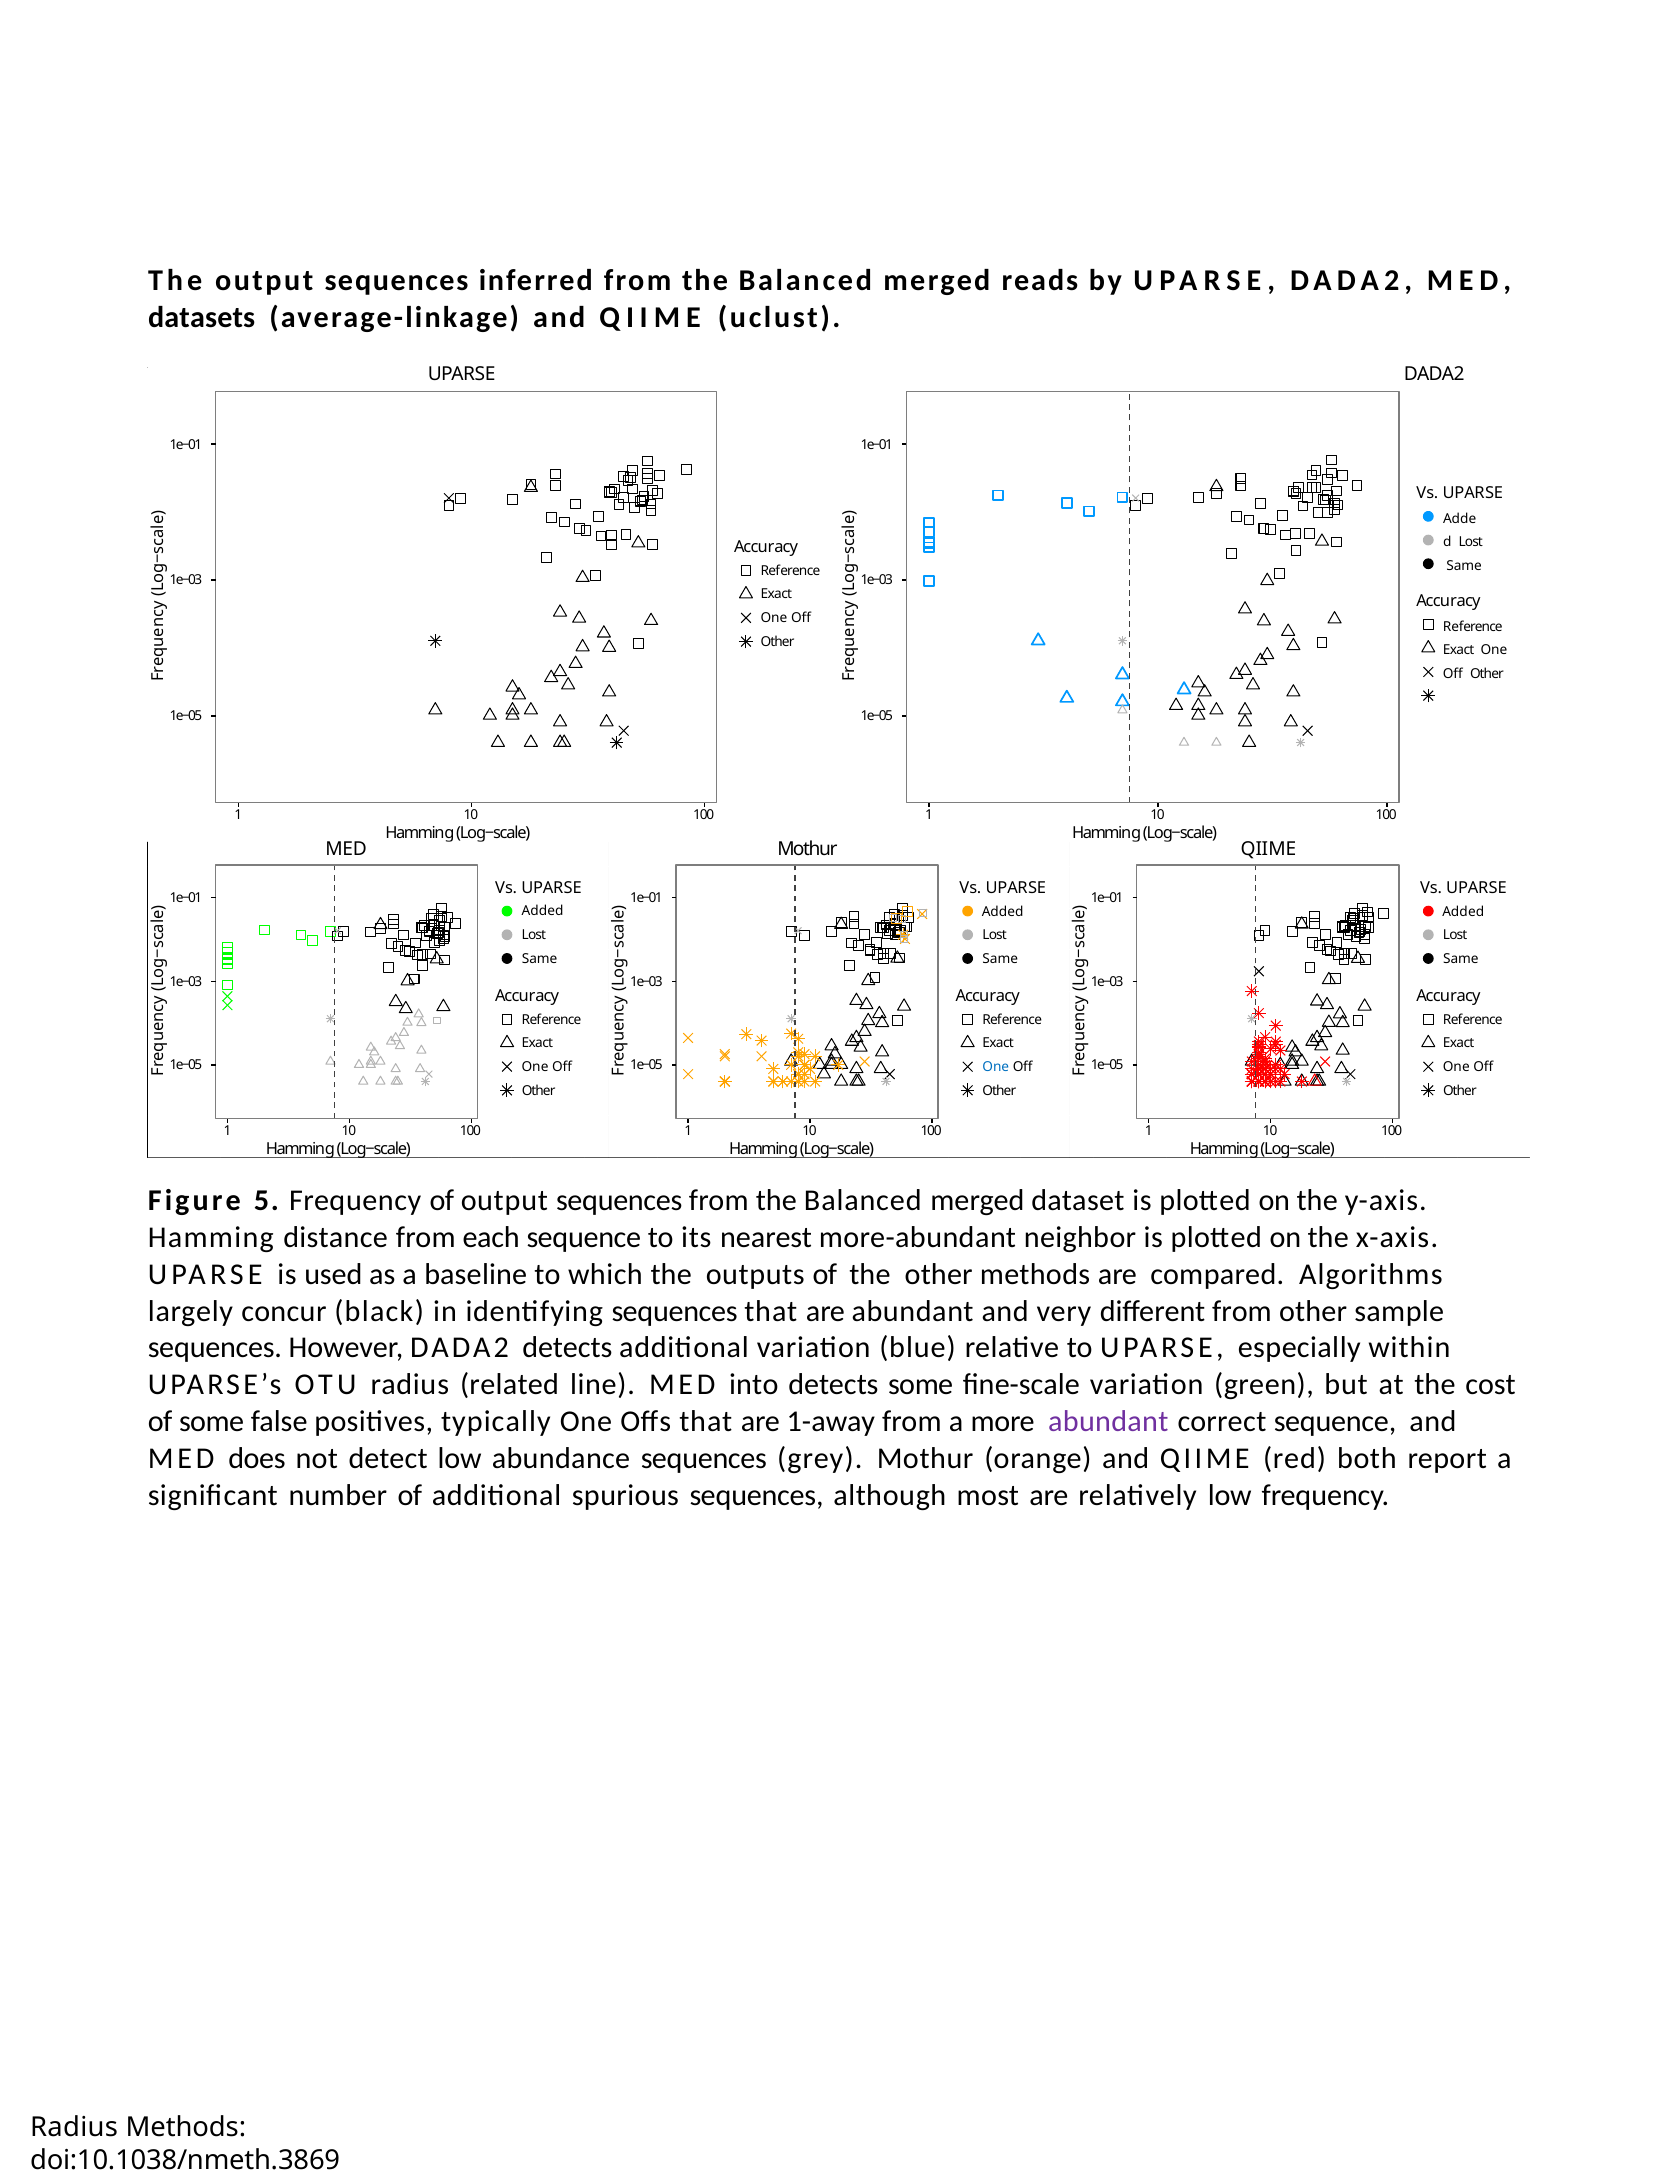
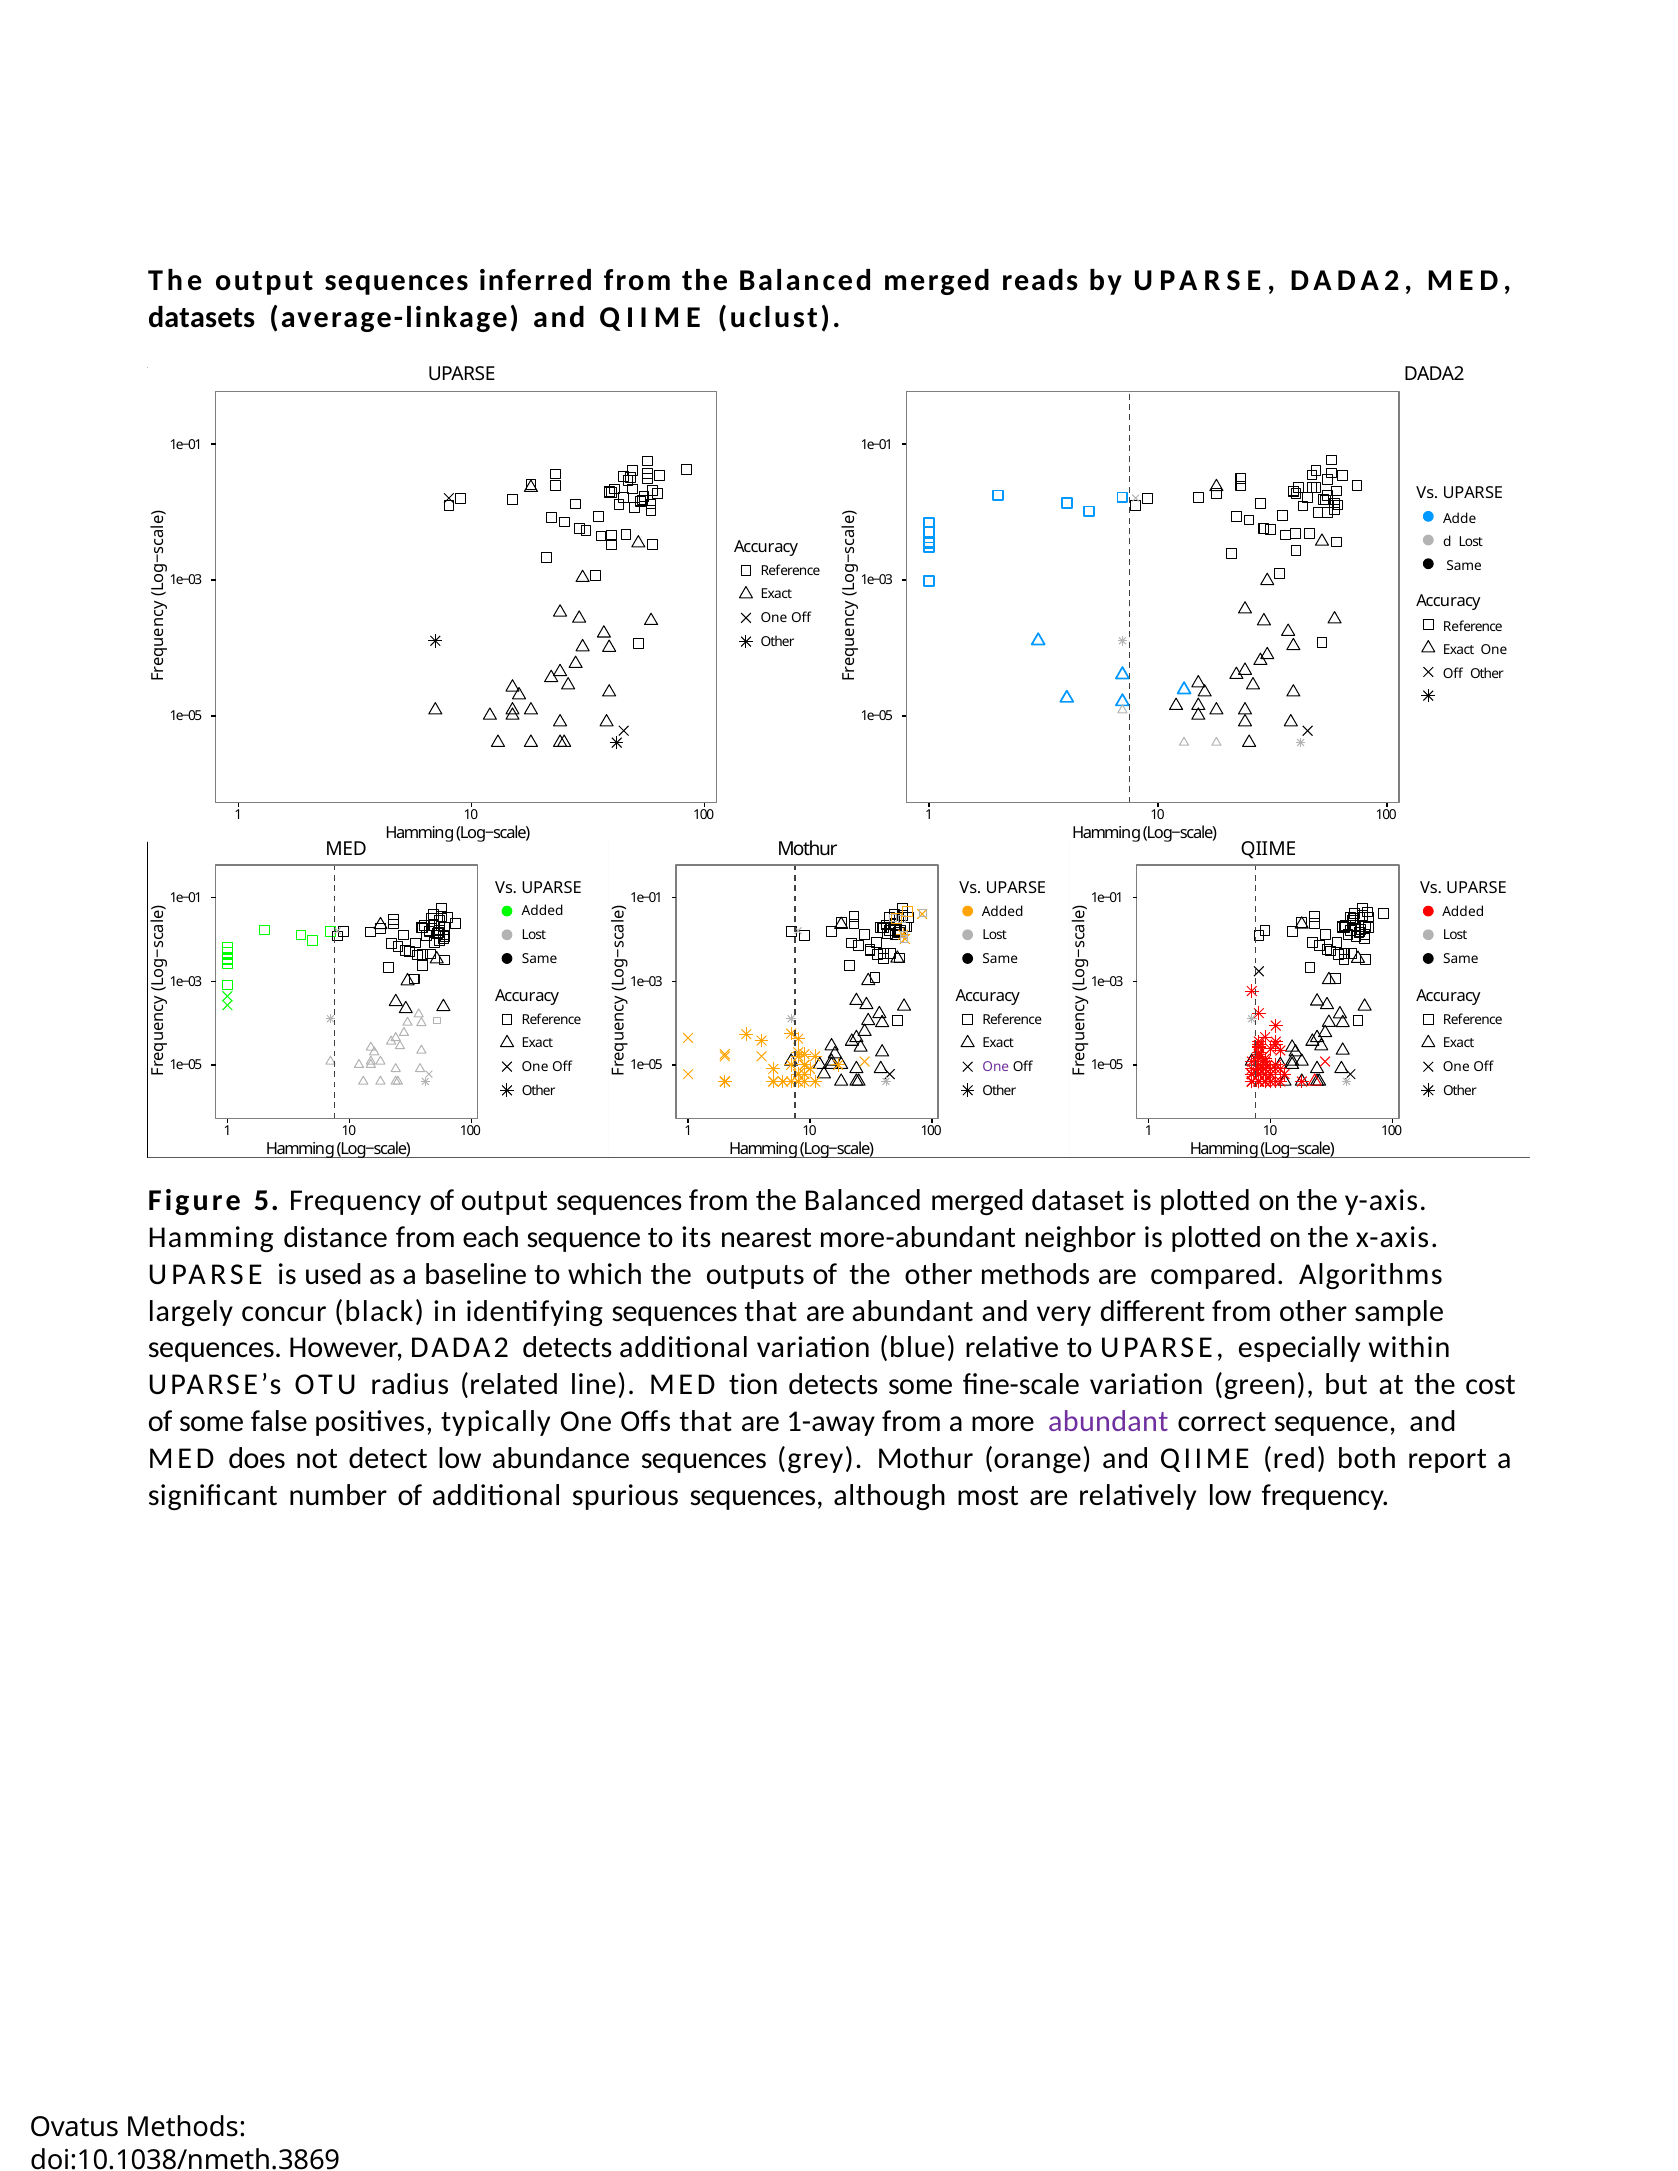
One at (996, 1067) colour: blue -> purple
into: into -> tion
Radius at (74, 2128): Radius -> Ovatus
